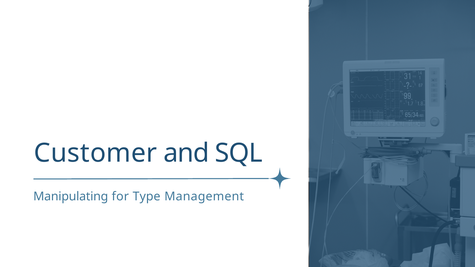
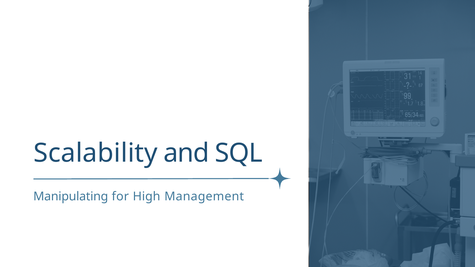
Customer: Customer -> Scalability
Type: Type -> High
